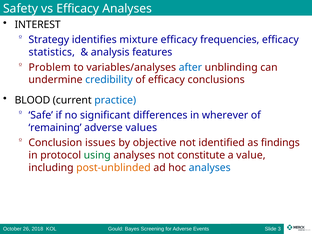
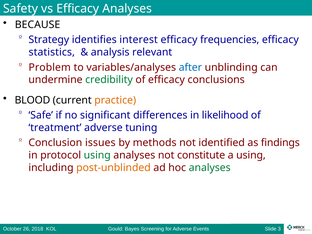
INTEREST: INTEREST -> BECAUSE
mixture: mixture -> interest
features: features -> relevant
credibility colour: blue -> green
practice colour: blue -> orange
wherever: wherever -> likelihood
remaining: remaining -> treatment
values: values -> tuning
objective: objective -> methods
a value: value -> using
analyses at (210, 168) colour: blue -> green
